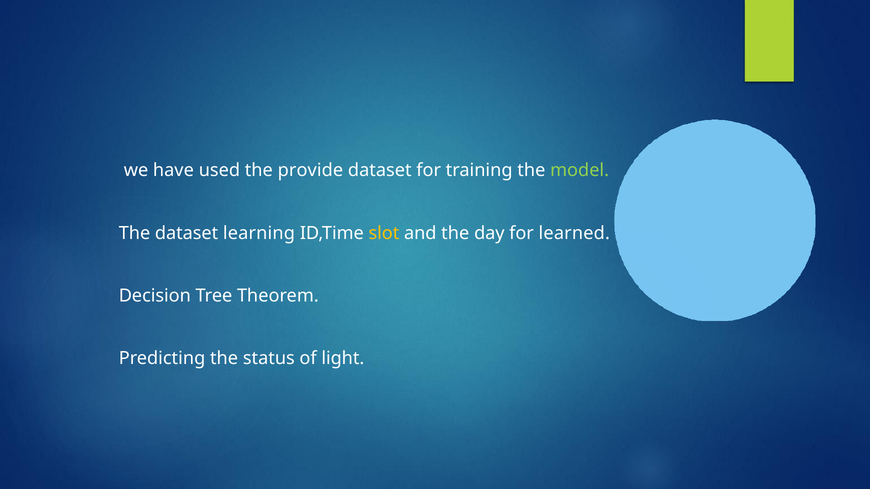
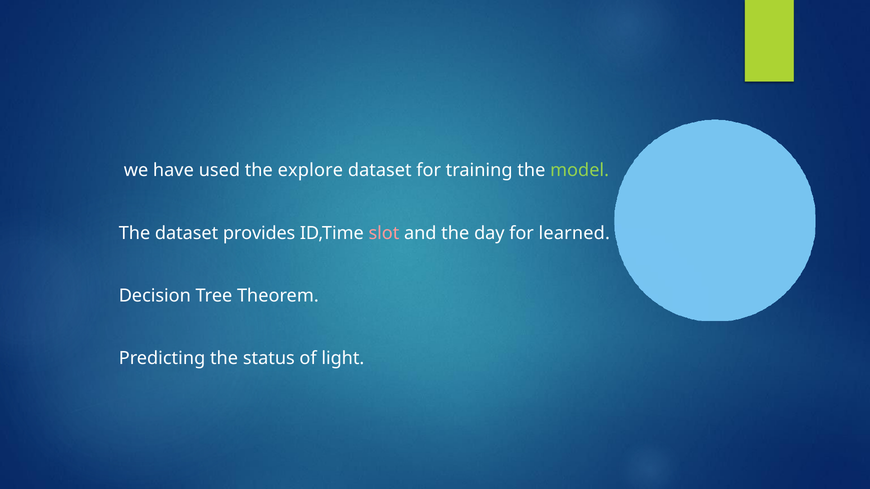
provide: provide -> explore
learning: learning -> provides
slot colour: yellow -> pink
